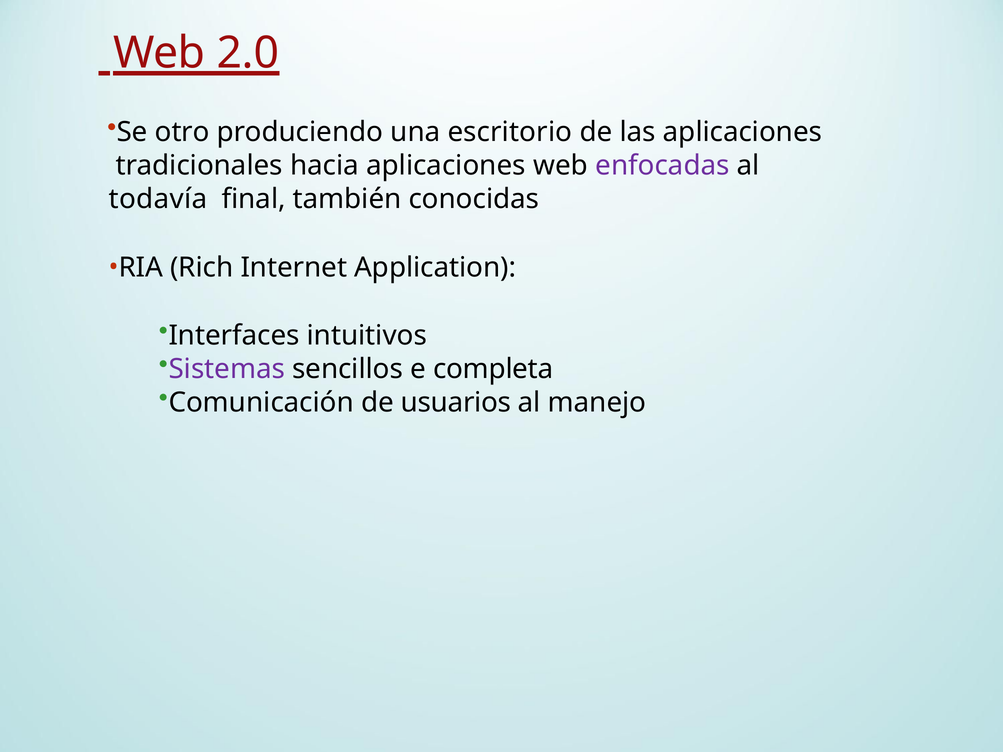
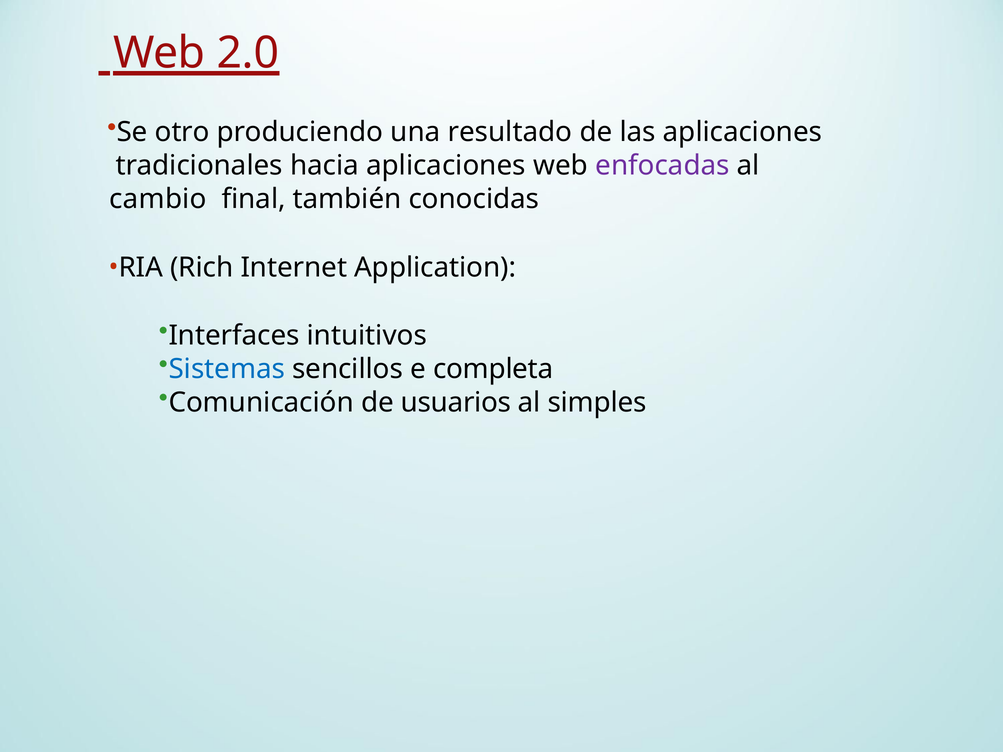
escritorio: escritorio -> resultado
todavía: todavía -> cambio
Sistemas colour: purple -> blue
manejo: manejo -> simples
